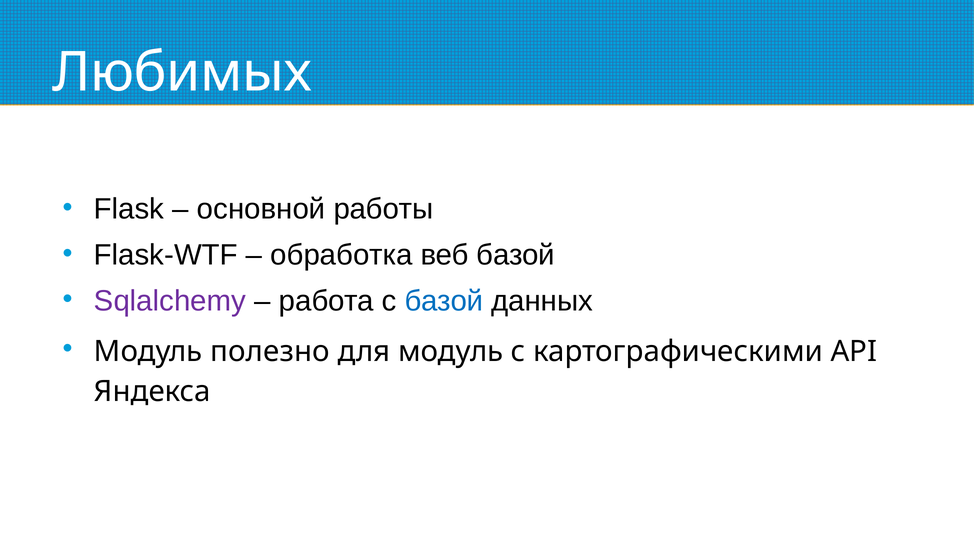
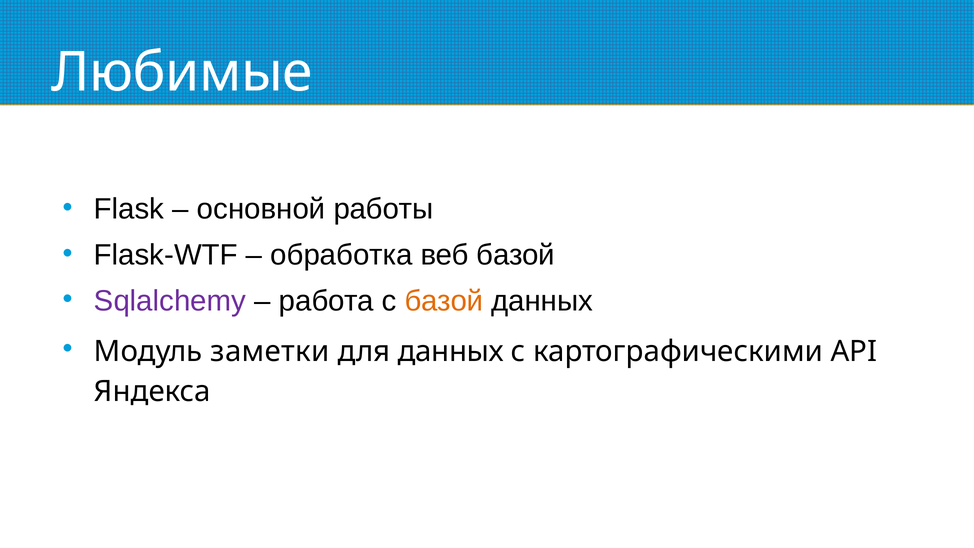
Любимых: Любимых -> Любимые
базой at (444, 301) colour: blue -> orange
полезно: полезно -> заметки
для модуль: модуль -> данных
